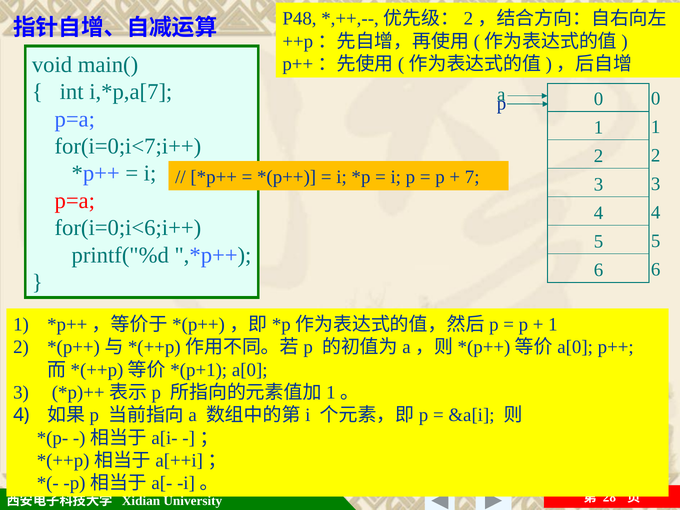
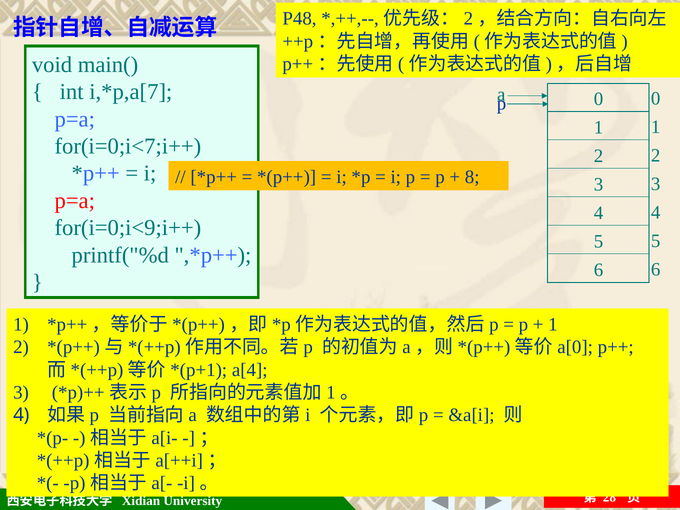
7: 7 -> 8
for(i=0;i<6;i++: for(i=0;i<6;i++ -> for(i=0;i<9;i++
a[0: a[0 -> a[4
